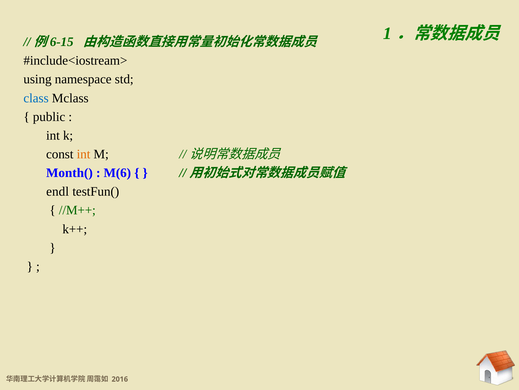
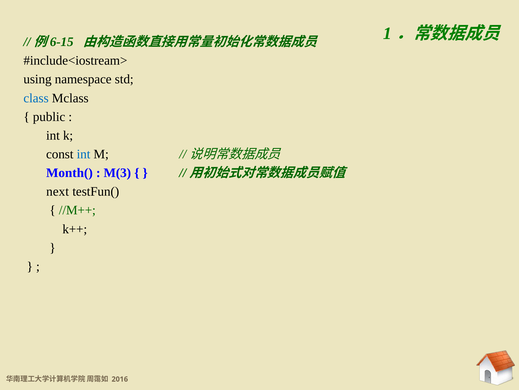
int at (84, 154) colour: orange -> blue
M(6: M(6 -> M(3
endl: endl -> next
